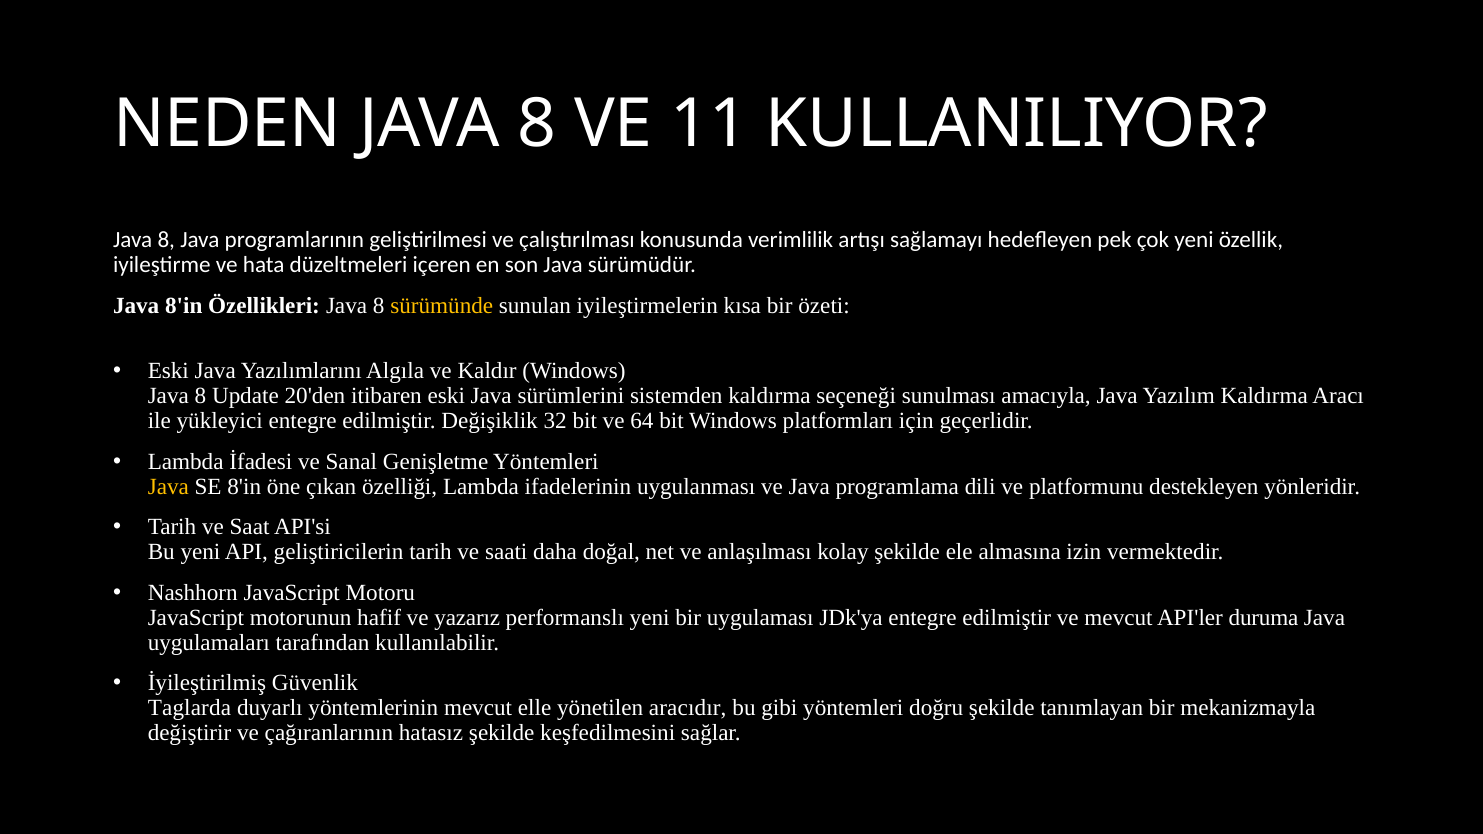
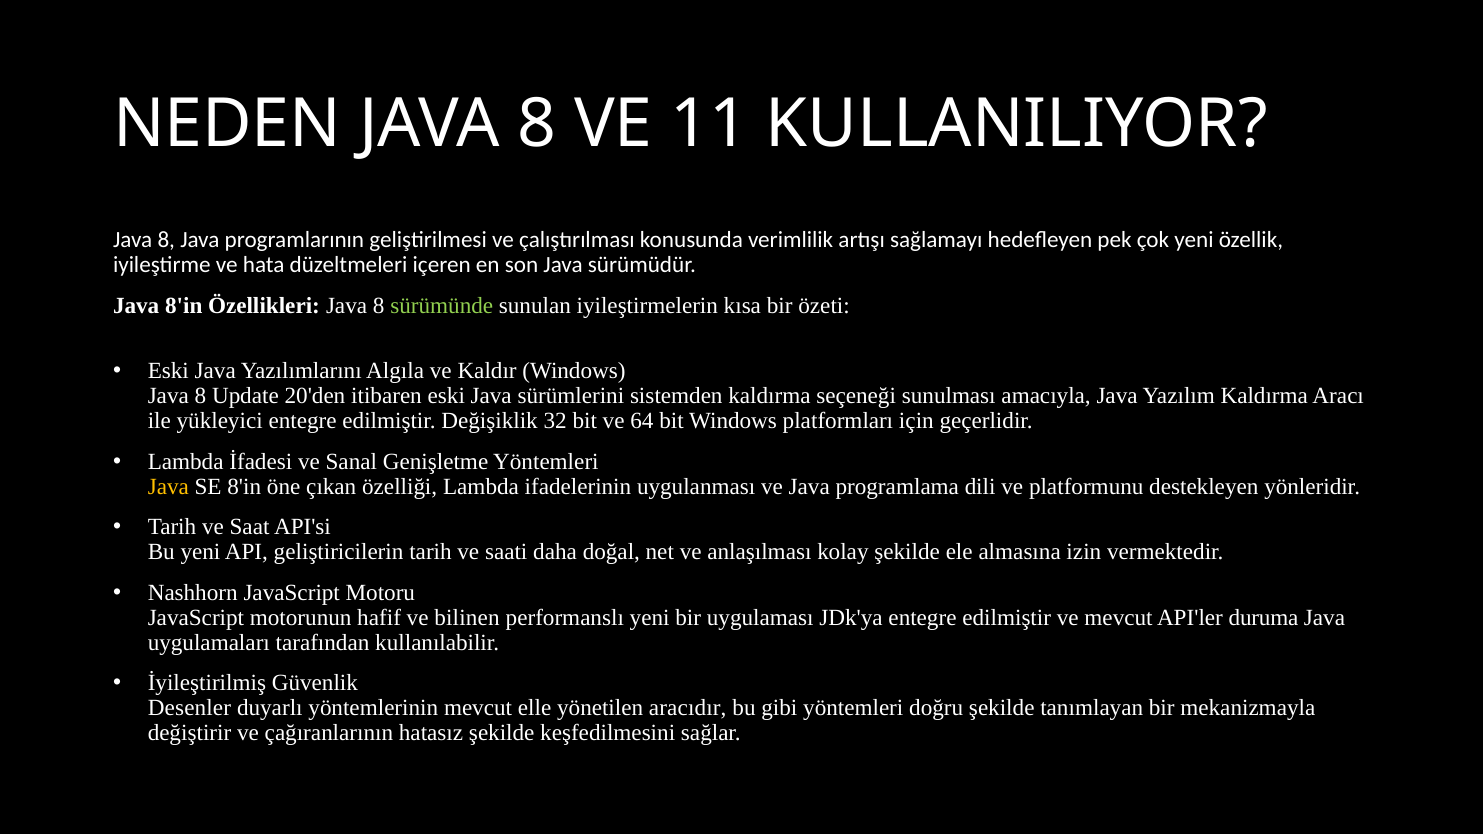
sürümünde colour: yellow -> light green
yazarız: yazarız -> bilinen
Taglarda: Taglarda -> Desenler
